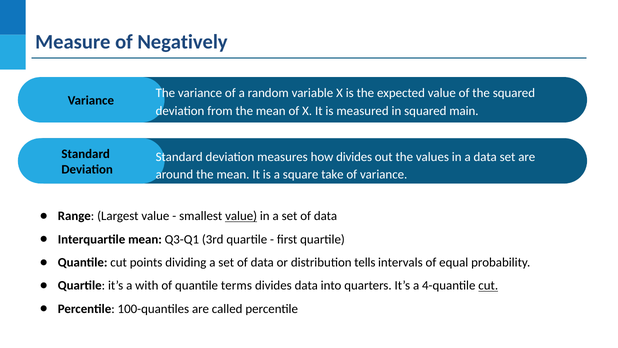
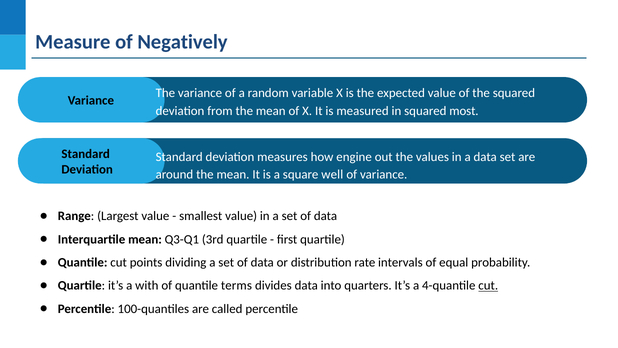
main: main -> most
how divides: divides -> engine
take: take -> well
value at (241, 216) underline: present -> none
tells: tells -> rate
